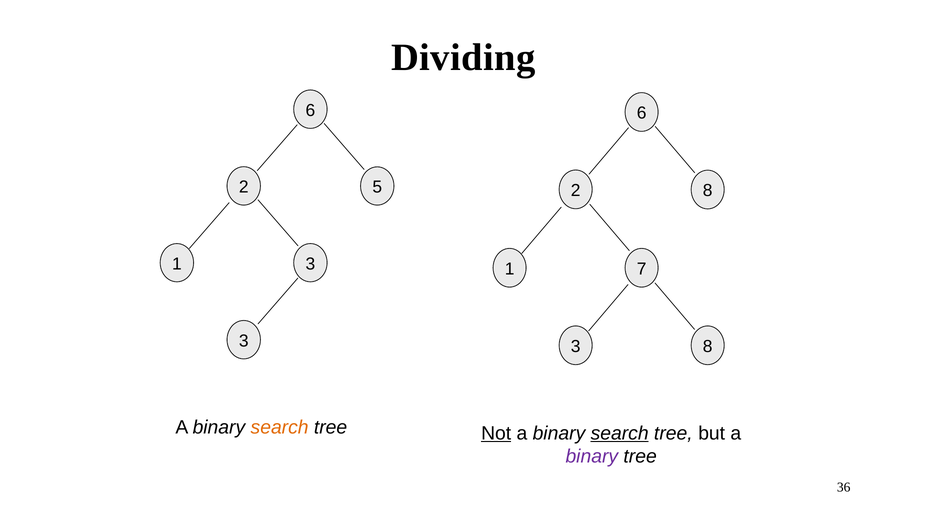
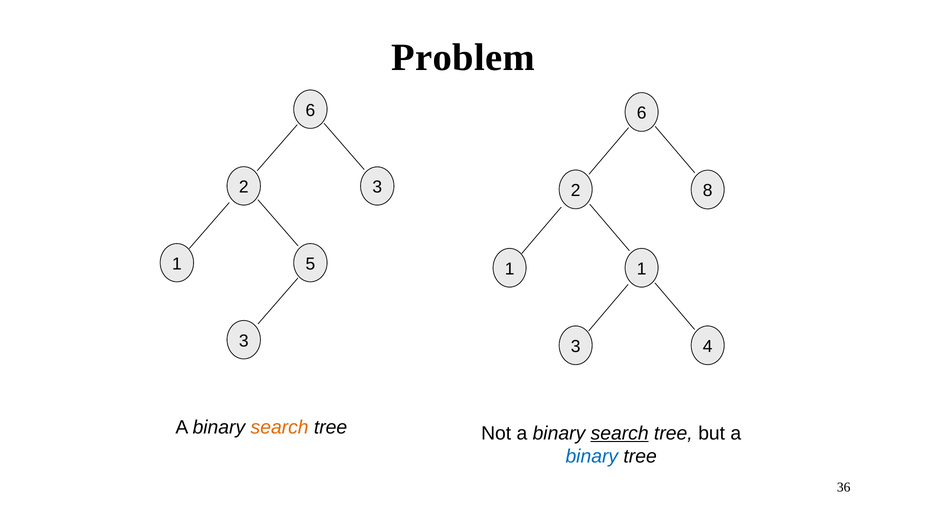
Dividing: Dividing -> Problem
2 5: 5 -> 3
1 3: 3 -> 5
1 7: 7 -> 1
3 8: 8 -> 4
Not underline: present -> none
binary at (592, 457) colour: purple -> blue
